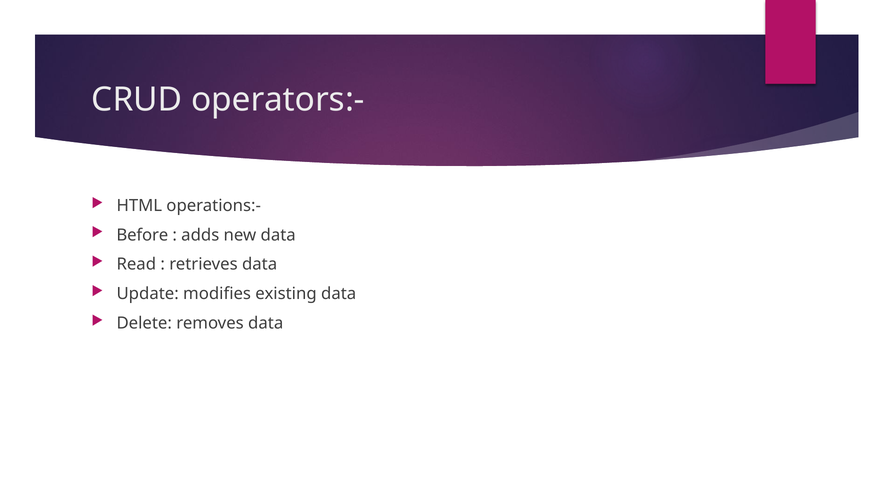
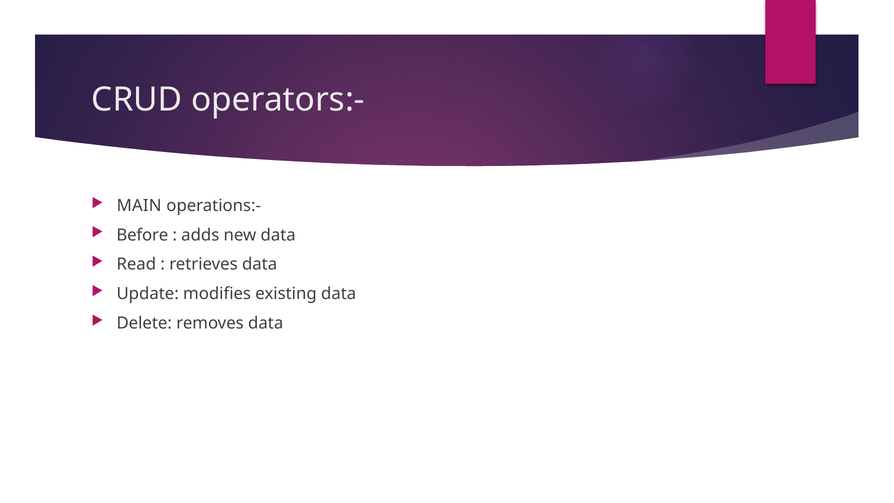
HTML: HTML -> MAIN
